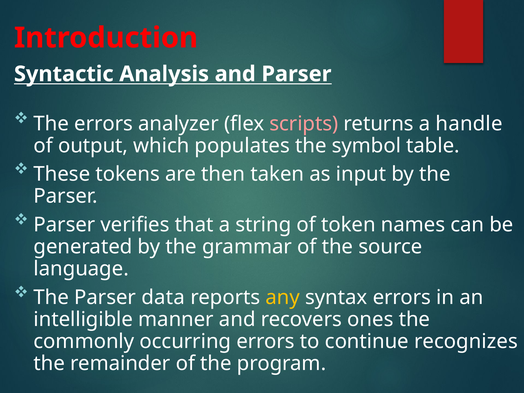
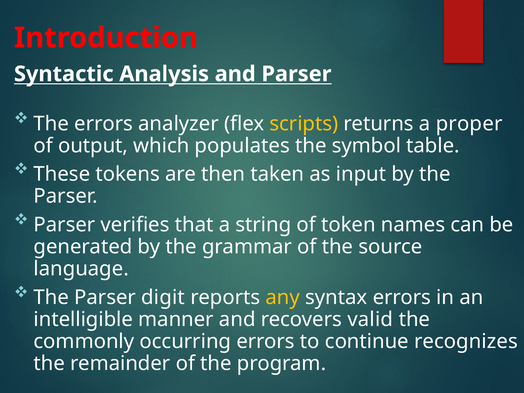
scripts colour: pink -> yellow
handle: handle -> proper
data: data -> digit
ones: ones -> valid
